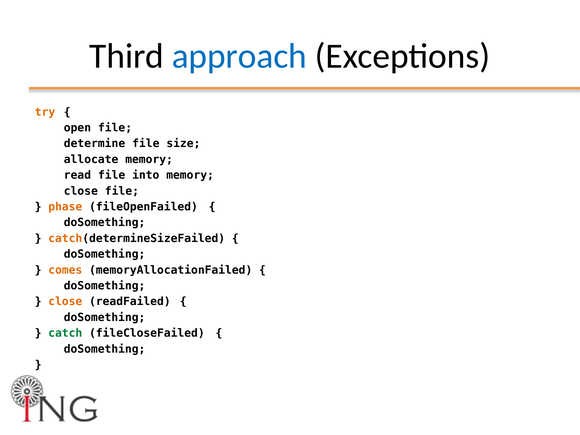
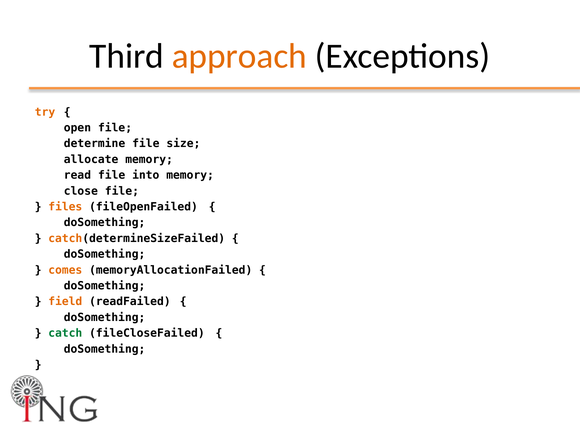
approach colour: blue -> orange
phase: phase -> files
close at (65, 302): close -> field
